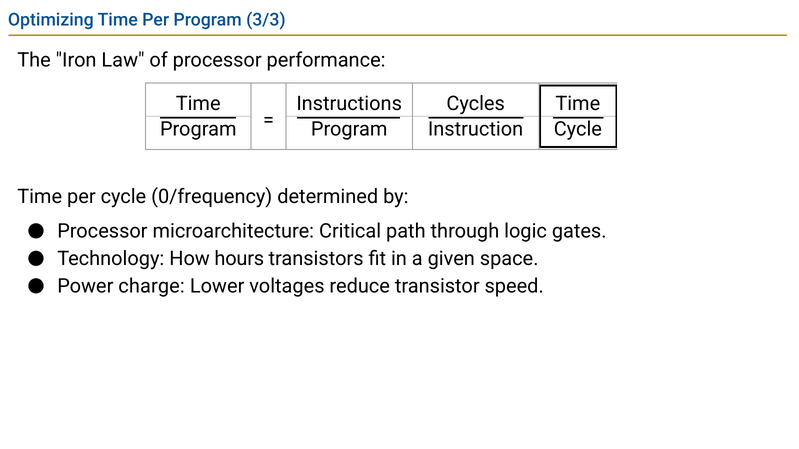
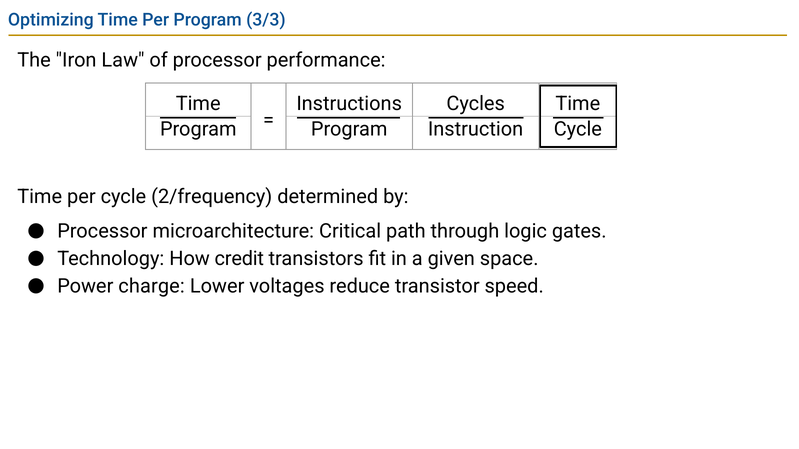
0/frequency: 0/frequency -> 2/frequency
hours: hours -> credit
